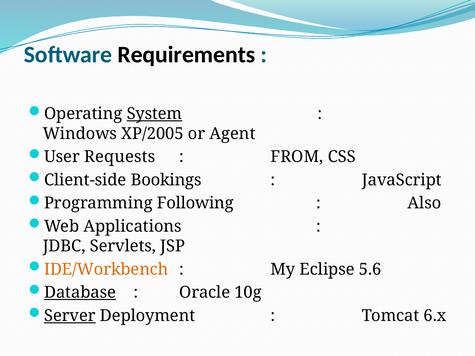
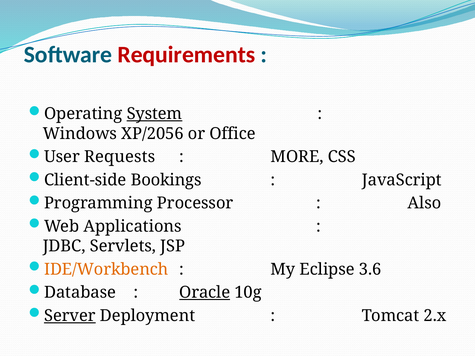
Requirements colour: black -> red
XP/2005: XP/2005 -> XP/2056
Agent: Agent -> Office
FROM: FROM -> MORE
Following: Following -> Processor
5.6: 5.6 -> 3.6
Database underline: present -> none
Oracle underline: none -> present
6.x: 6.x -> 2.x
